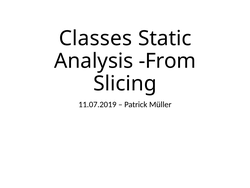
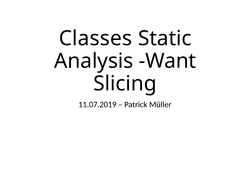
From: From -> Want
